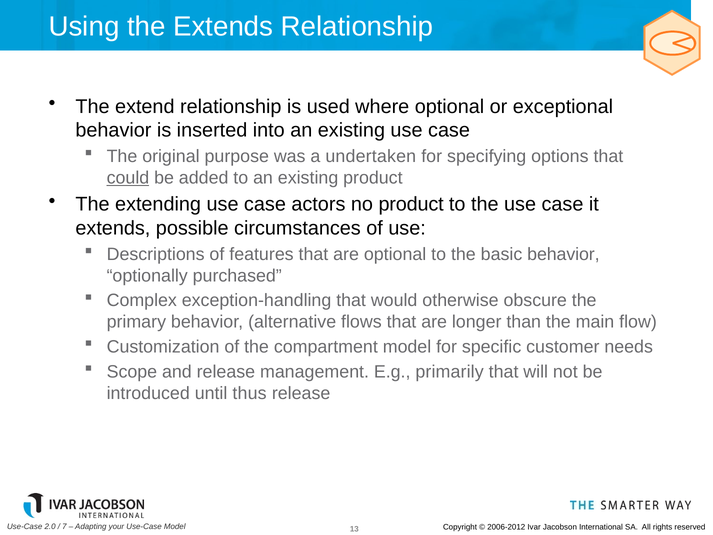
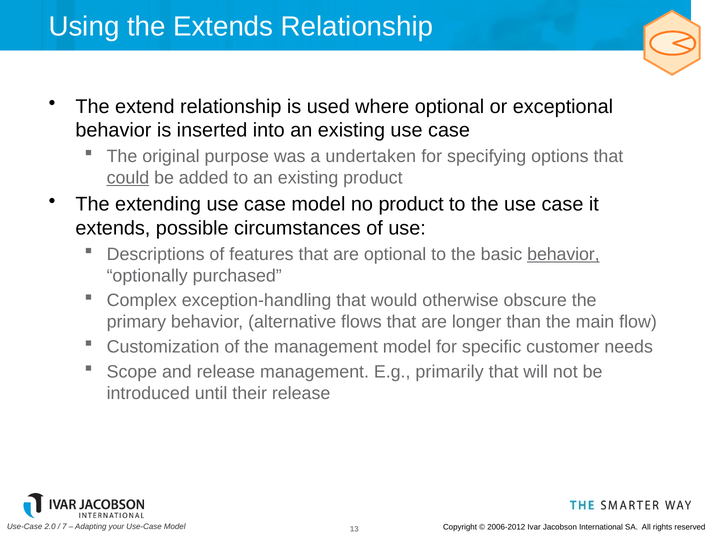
case actors: actors -> model
behavior at (563, 254) underline: none -> present
the compartment: compartment -> management
thus: thus -> their
